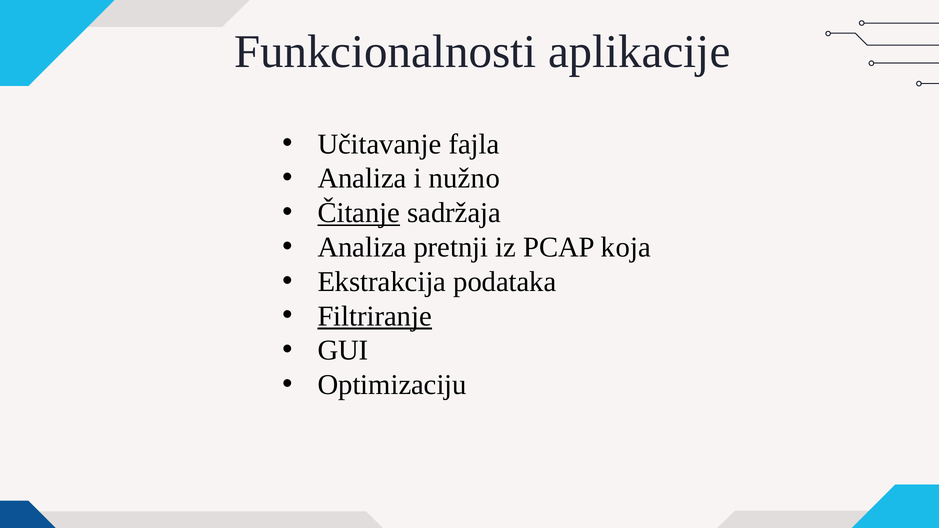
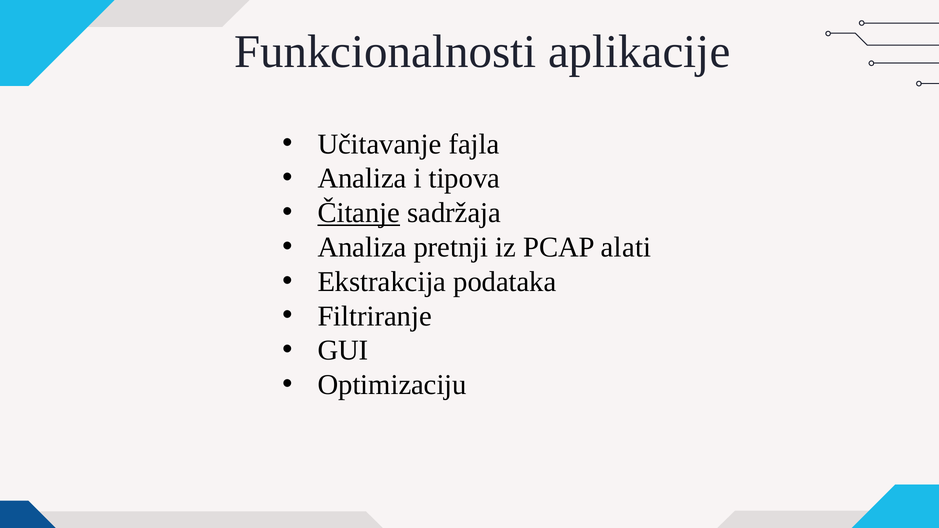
nužno: nužno -> tipova
koja: koja -> alati
Filtriranje underline: present -> none
